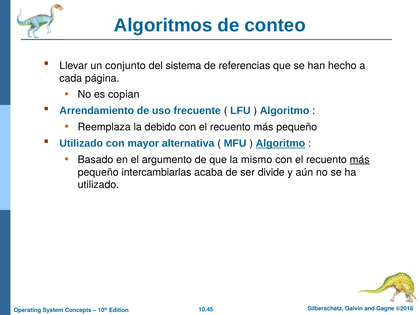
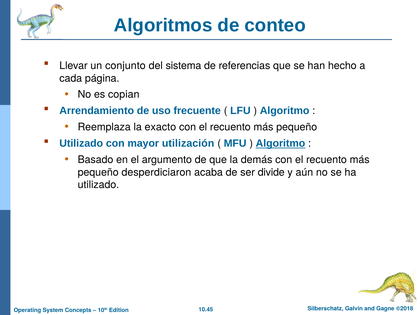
debido: debido -> exacto
alternativa: alternativa -> utilización
mismo: mismo -> demás
más at (360, 160) underline: present -> none
intercambiarlas: intercambiarlas -> desperdiciaron
